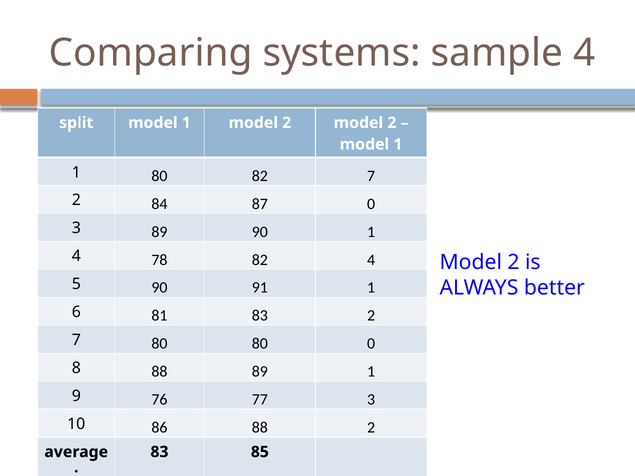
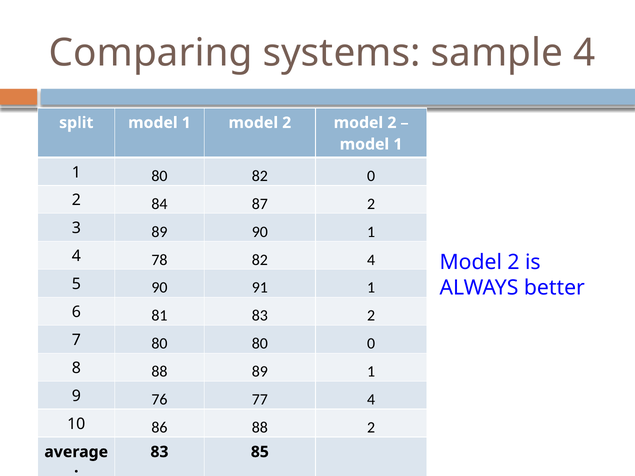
82 7: 7 -> 0
87 0: 0 -> 2
77 3: 3 -> 4
